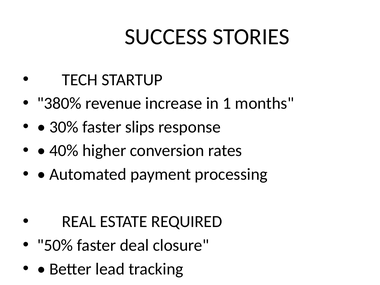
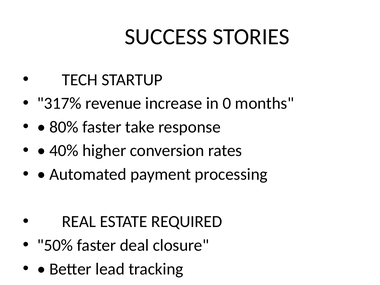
380%: 380% -> 317%
1: 1 -> 0
30% at (64, 127): 30% -> 80%
slips: slips -> take
